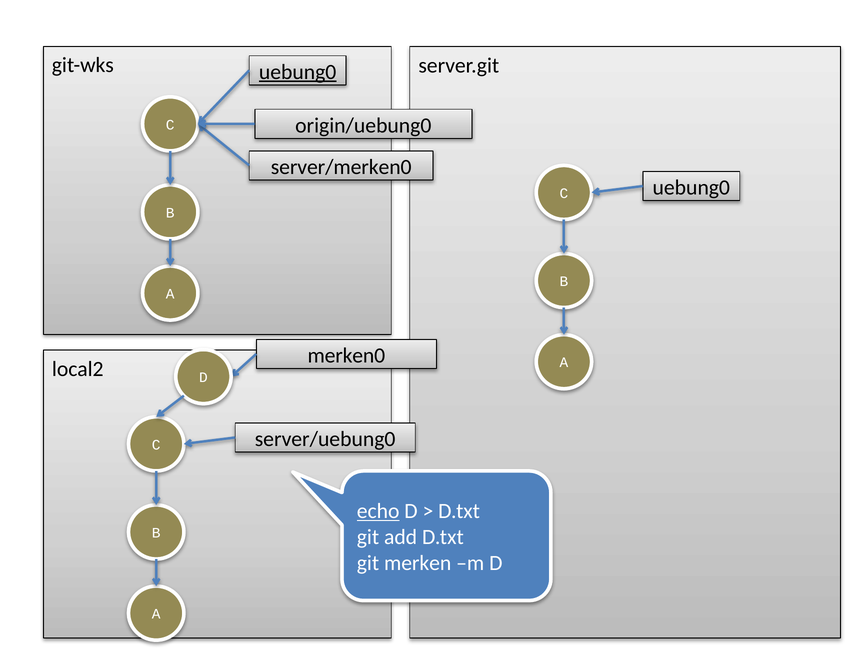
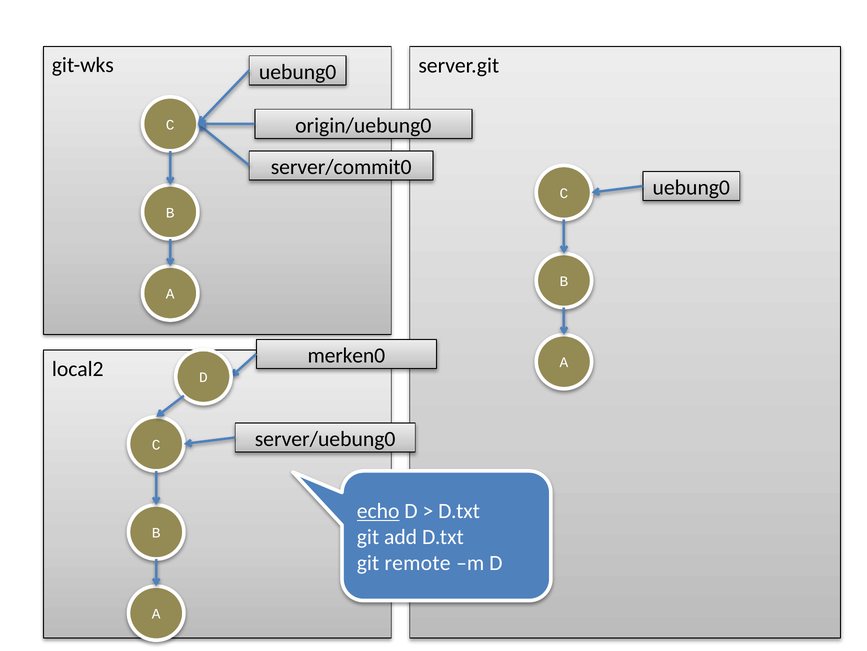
uebung0 at (298, 72) underline: present -> none
server/merken0: server/merken0 -> server/commit0
merken: merken -> remote
